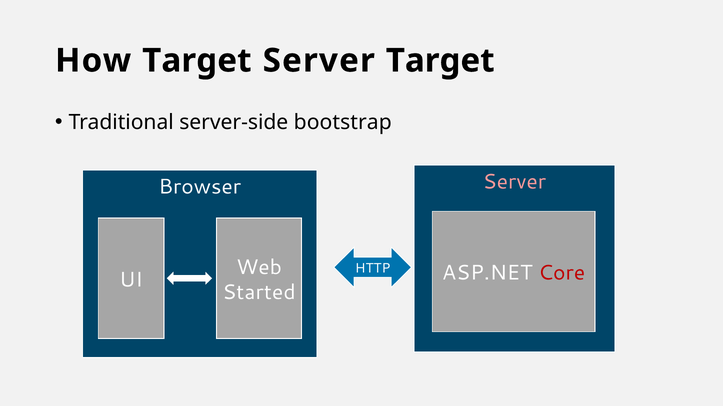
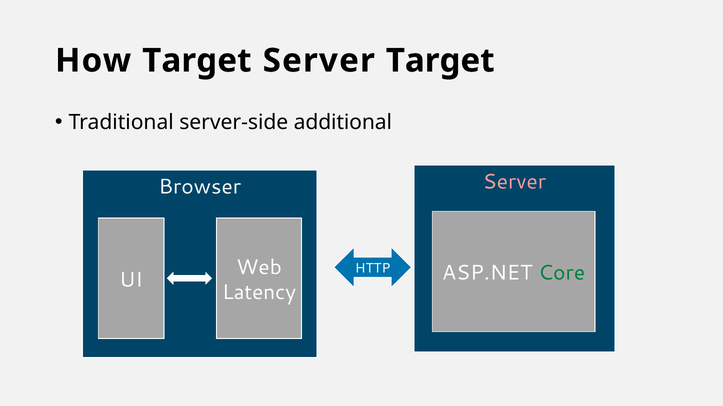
bootstrap: bootstrap -> additional
Core colour: red -> green
Started: Started -> Latency
